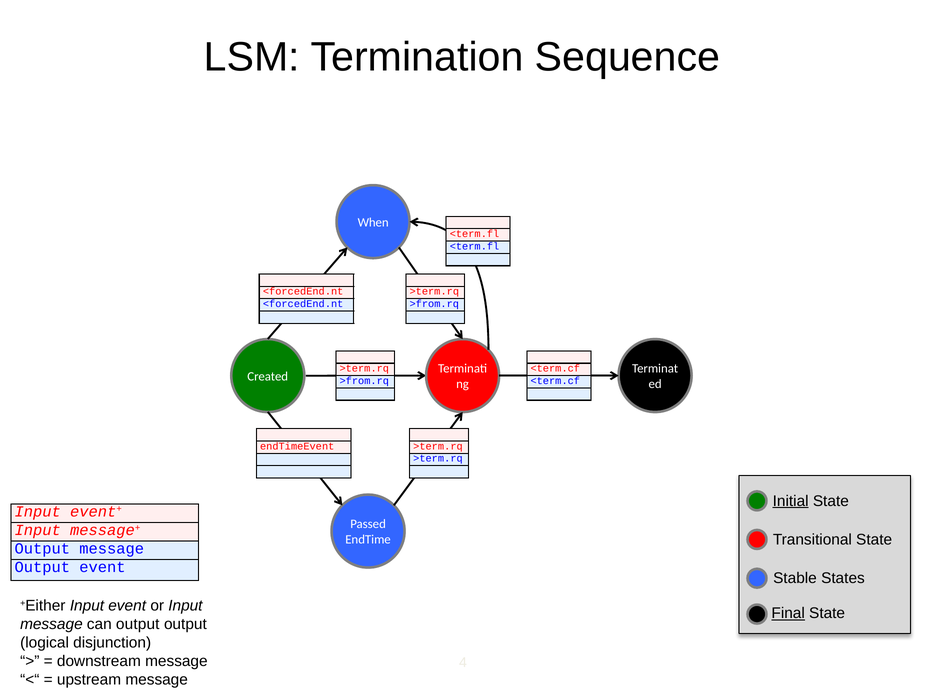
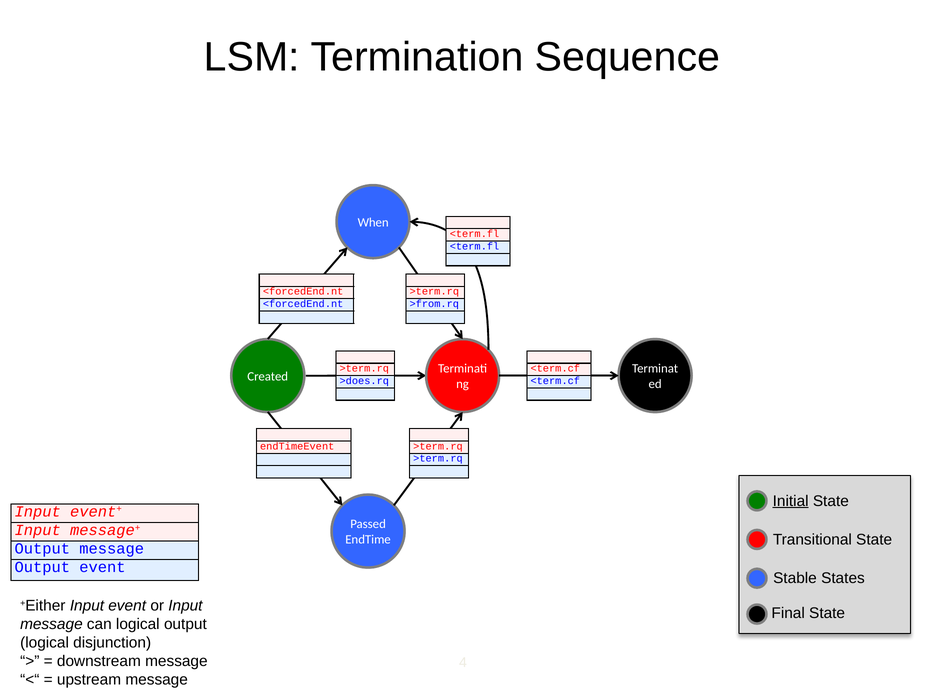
>from.rq at (364, 381): >from.rq -> >does.rq
Final underline: present -> none
can output: output -> logical
